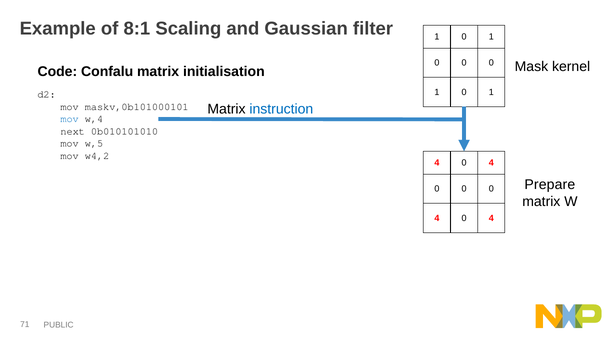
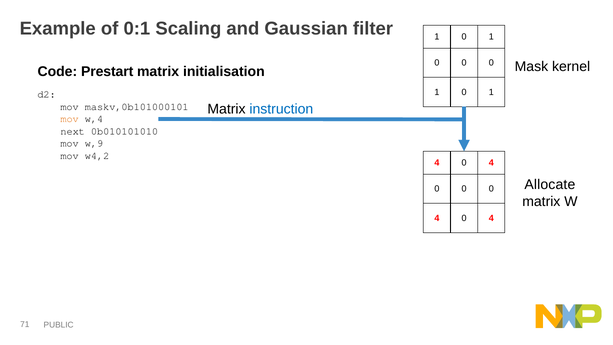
8:1: 8:1 -> 0:1
Confalu: Confalu -> Prestart
mov at (70, 119) colour: blue -> orange
w,5: w,5 -> w,9
Prepare: Prepare -> Allocate
